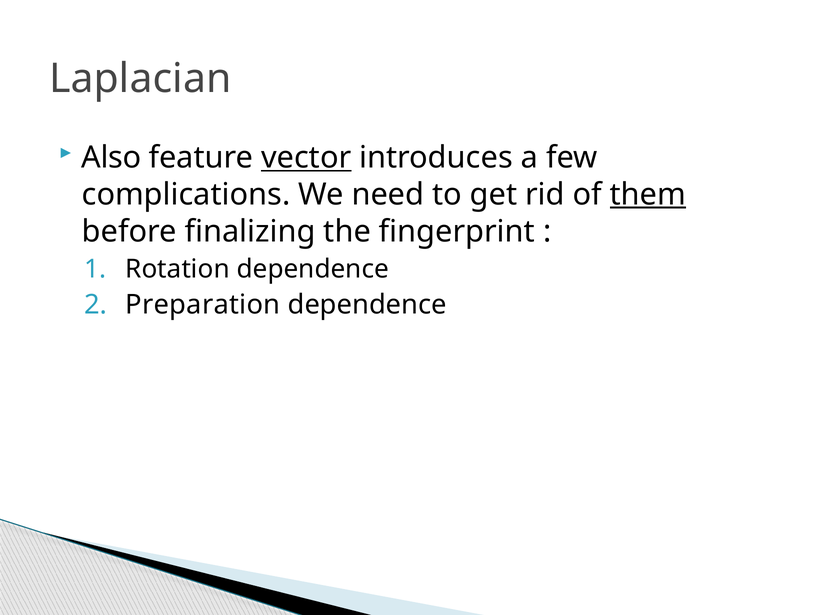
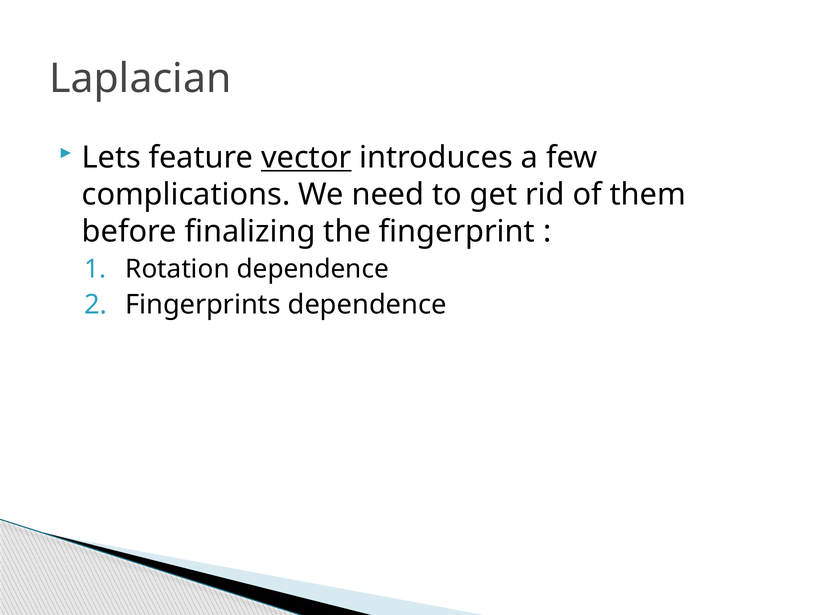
Also: Also -> Lets
them underline: present -> none
Preparation: Preparation -> Fingerprints
